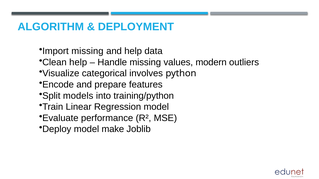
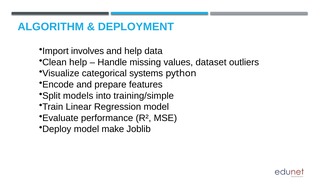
Import missing: missing -> involves
modern: modern -> dataset
involves: involves -> systems
training/python: training/python -> training/simple
